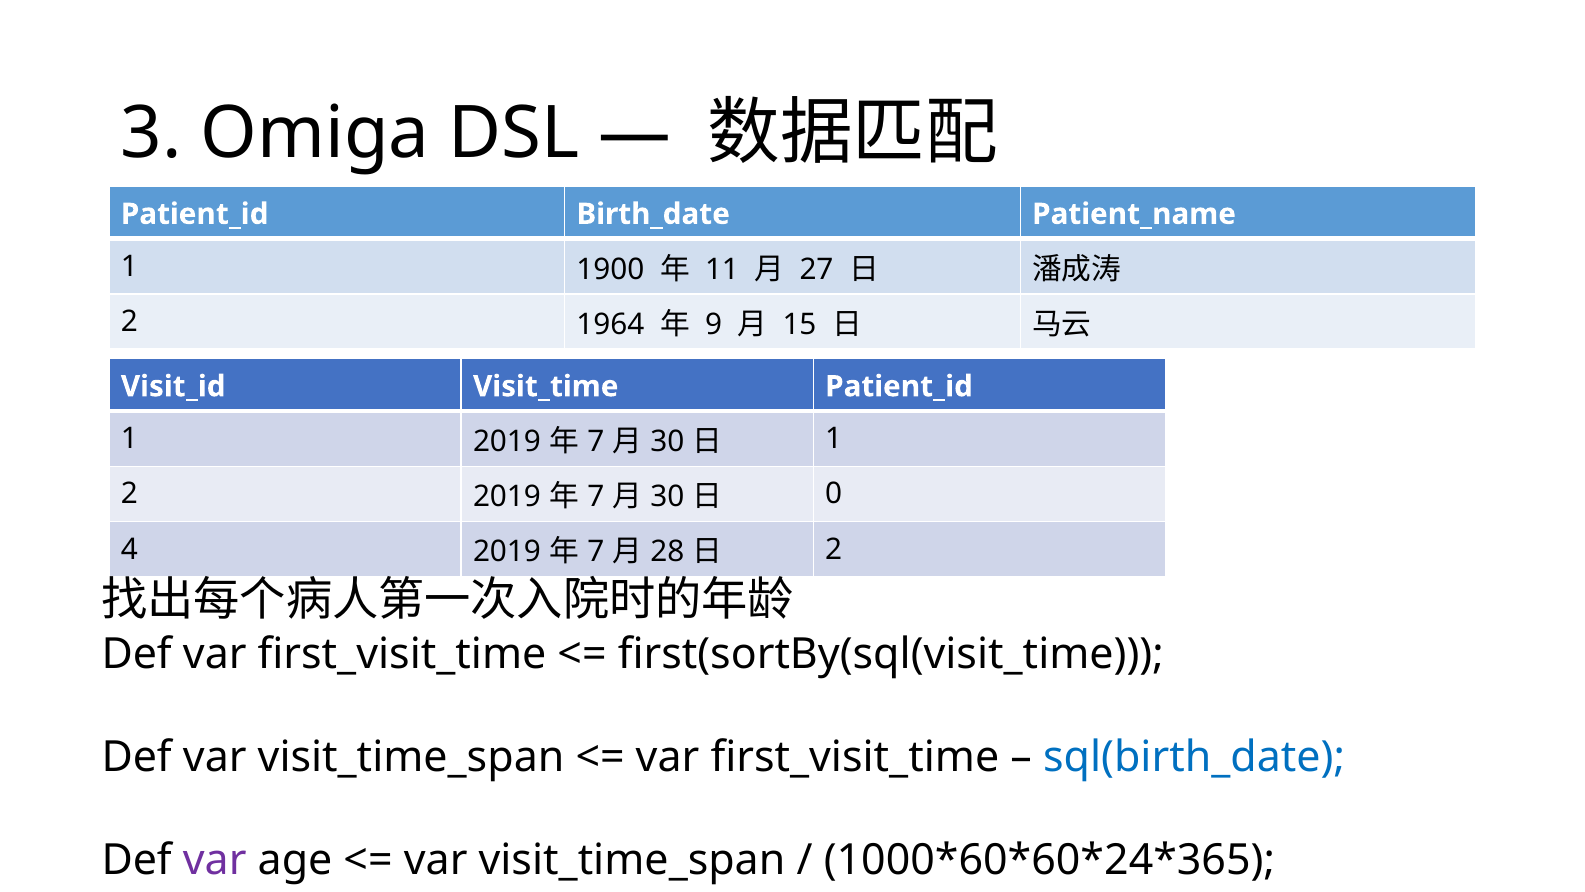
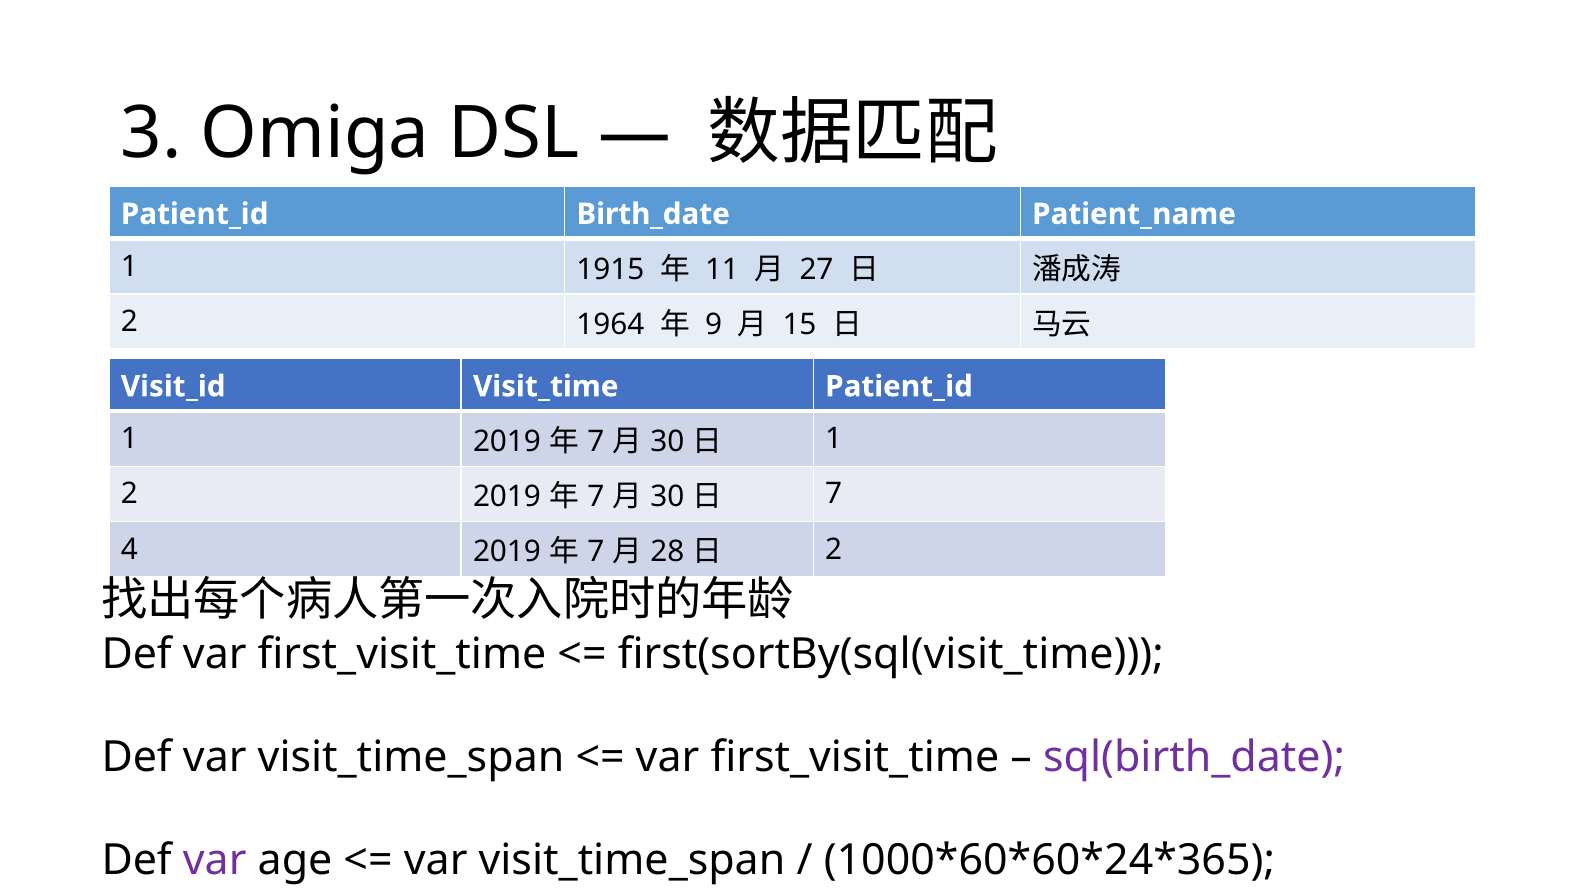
1900: 1900 -> 1915
0 at (834, 494): 0 -> 7
sql(birth_date colour: blue -> purple
